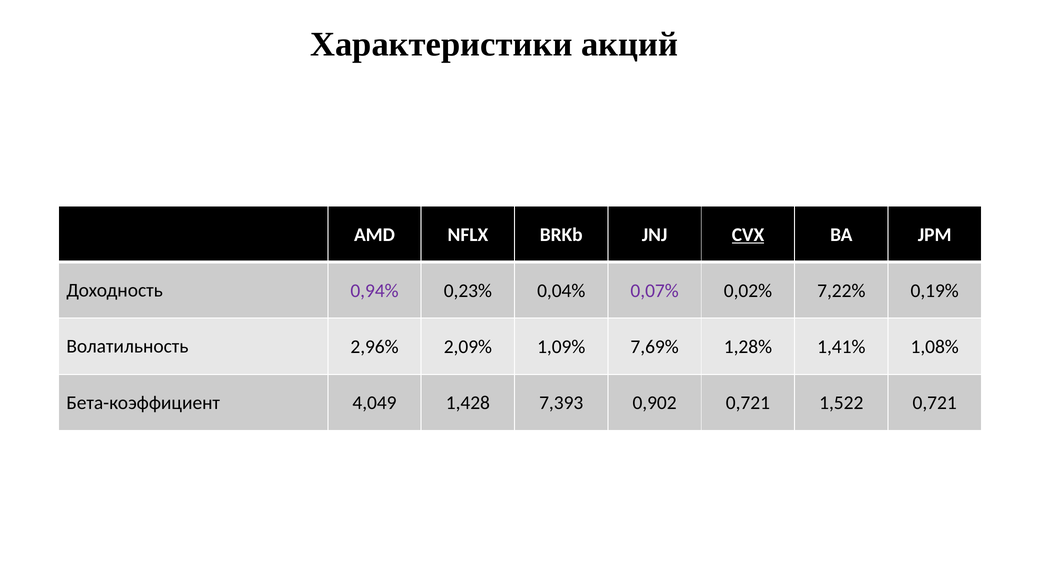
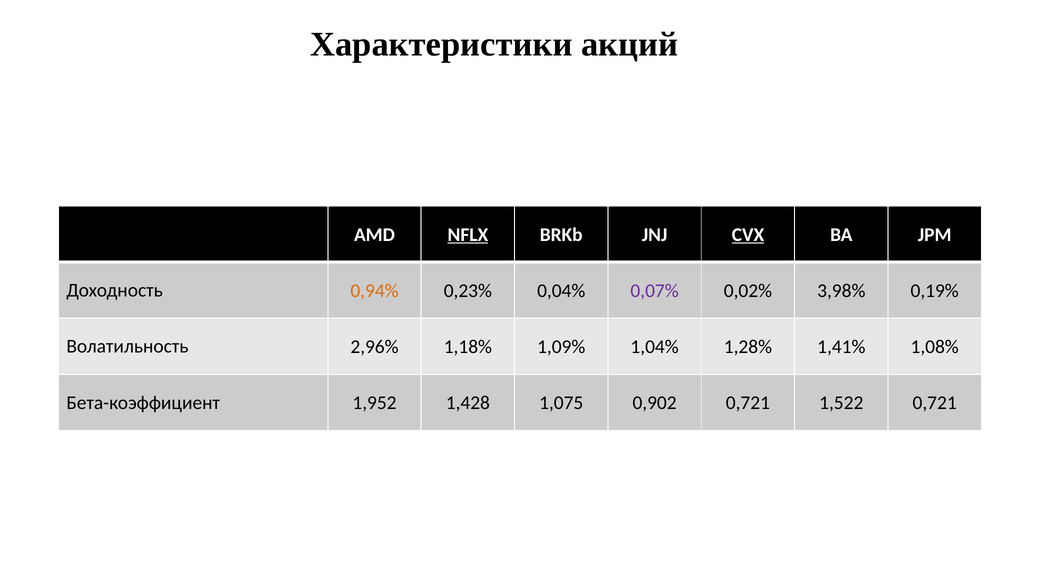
NFLX underline: none -> present
0,94% colour: purple -> orange
7,22%: 7,22% -> 3,98%
2,09%: 2,09% -> 1,18%
7,69%: 7,69% -> 1,04%
4,049: 4,049 -> 1,952
7,393: 7,393 -> 1,075
